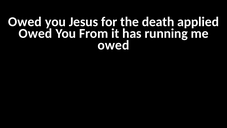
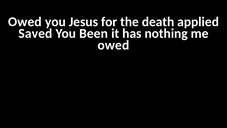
Owed at (35, 33): Owed -> Saved
From: From -> Been
running: running -> nothing
